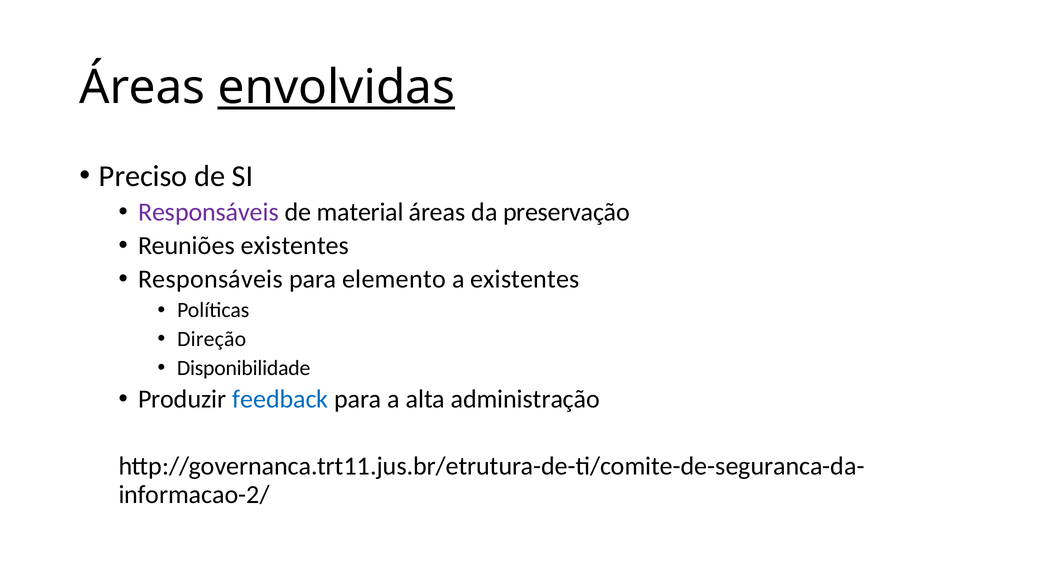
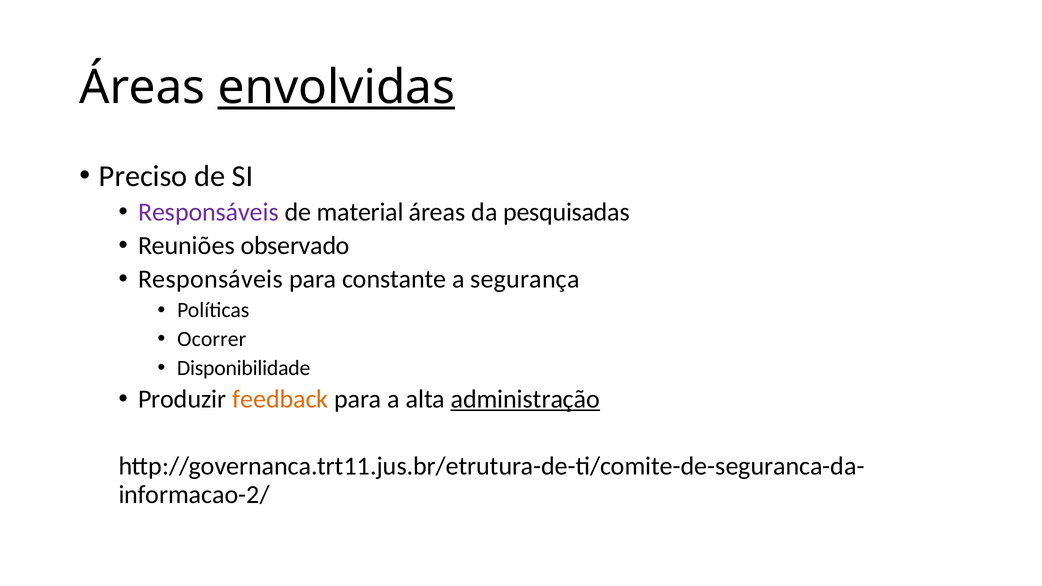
preservação: preservação -> pesquisadas
Reuniões existentes: existentes -> observado
elemento: elemento -> constante
a existentes: existentes -> segurança
Direção: Direção -> Ocorrer
feedback colour: blue -> orange
administração underline: none -> present
